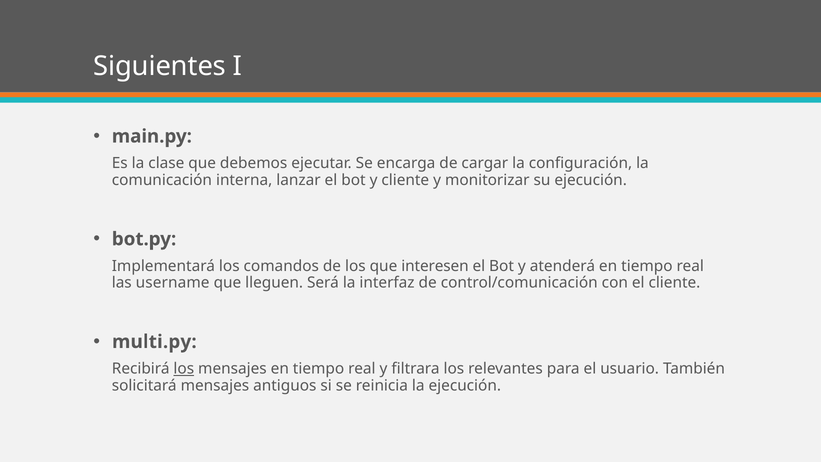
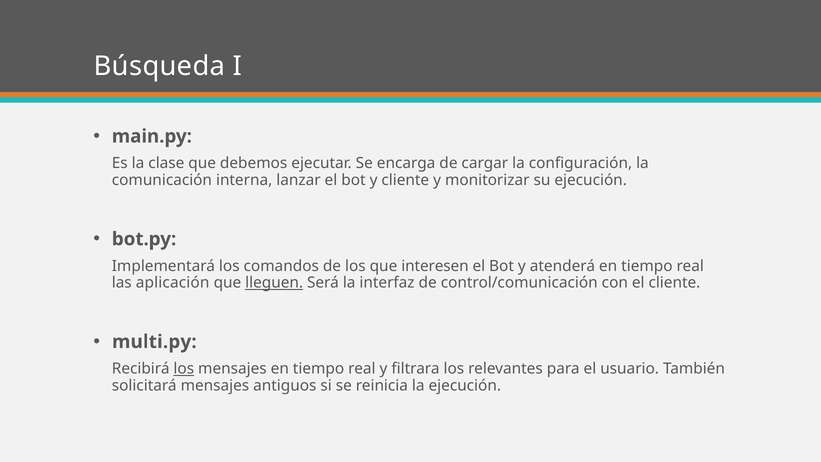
Siguientes: Siguientes -> Búsqueda
username: username -> aplicación
lleguen underline: none -> present
